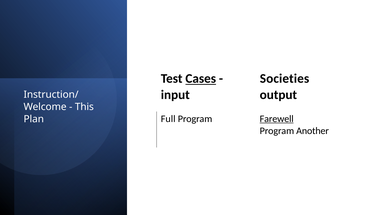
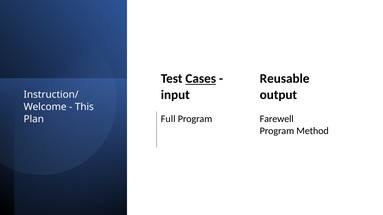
Societies: Societies -> Reusable
Farewell underline: present -> none
Another: Another -> Method
